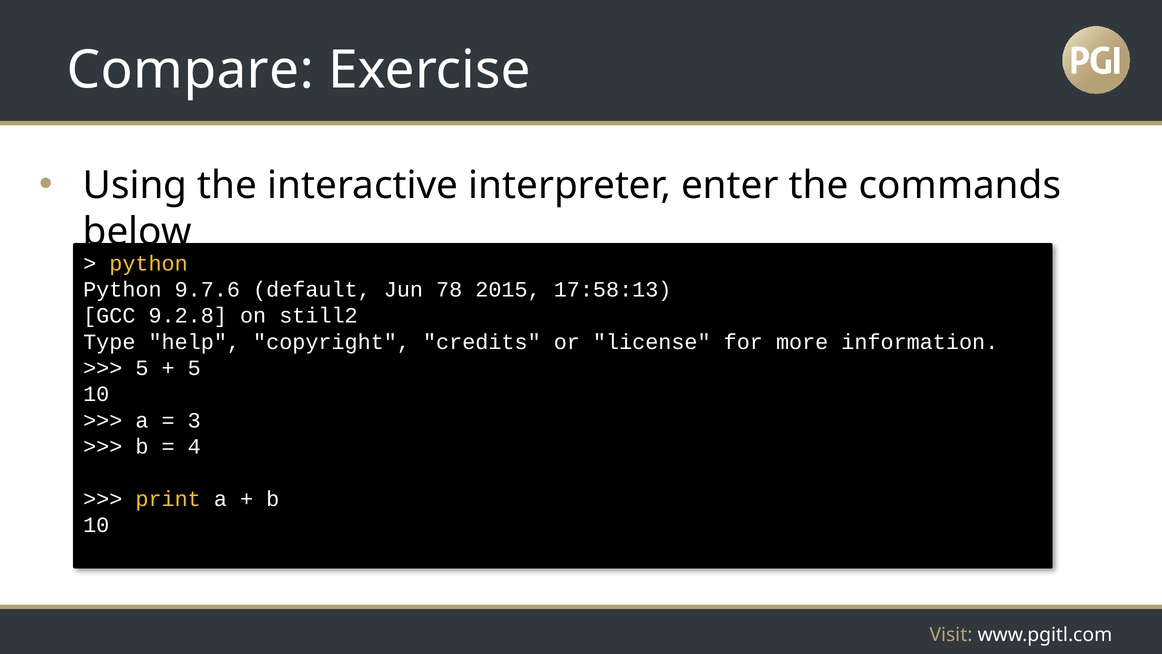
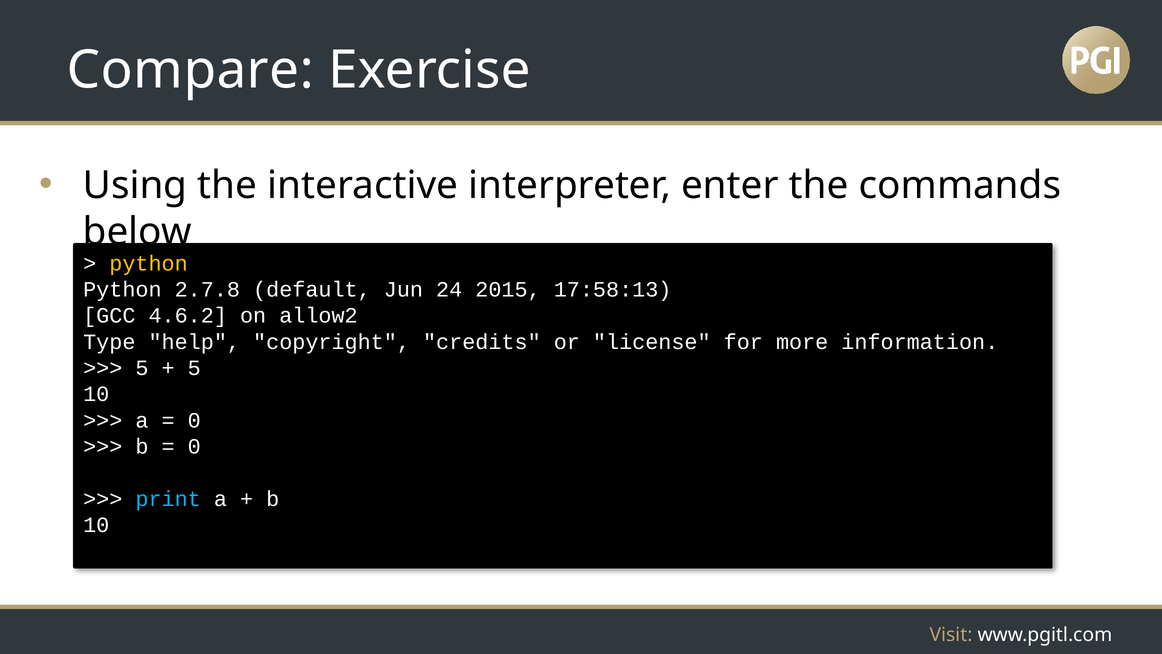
9.7.6: 9.7.6 -> 2.7.8
78: 78 -> 24
9.2.8: 9.2.8 -> 4.6.2
still2: still2 -> allow2
3 at (194, 420): 3 -> 0
4 at (194, 446): 4 -> 0
print colour: yellow -> light blue
